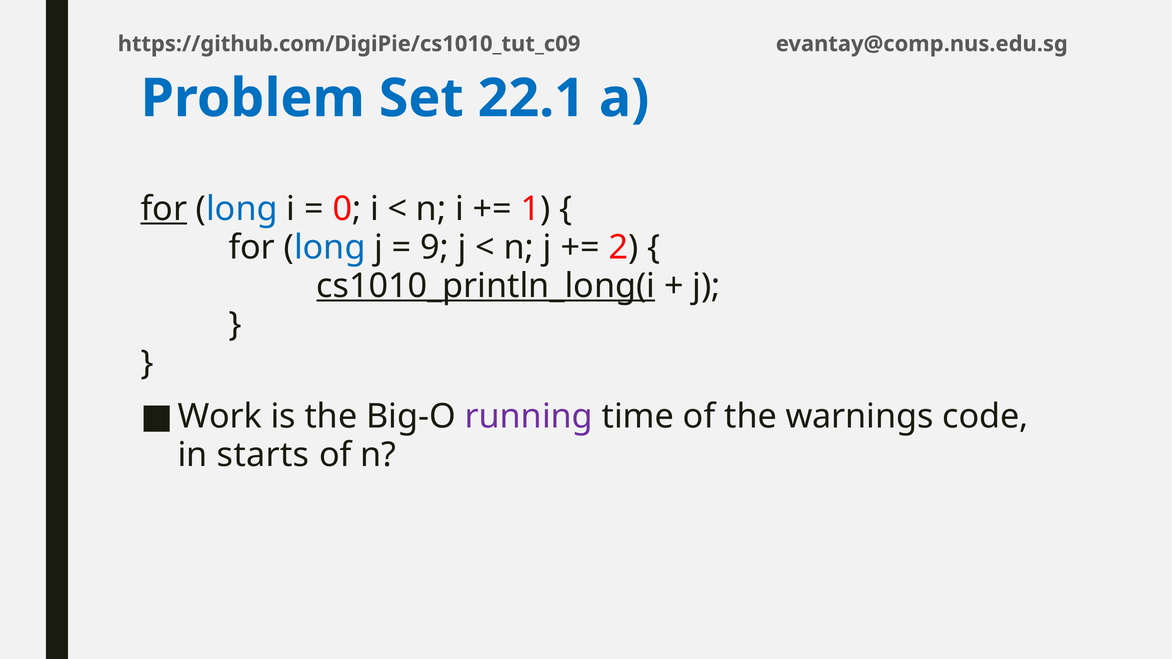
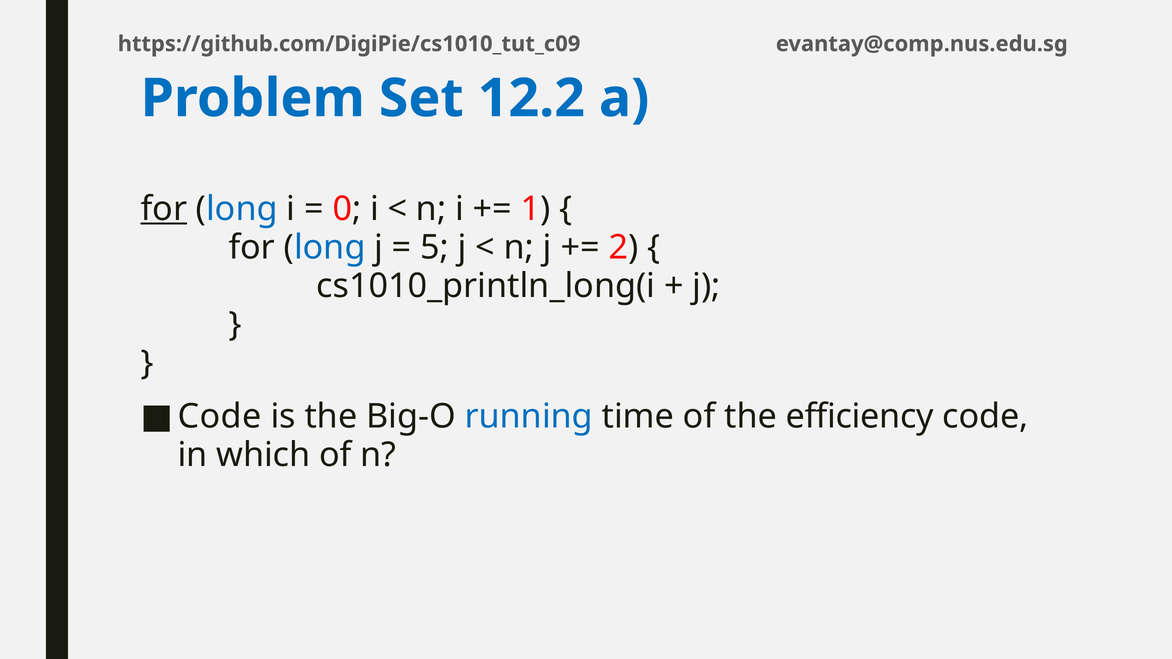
22.1: 22.1 -> 12.2
9: 9 -> 5
cs1010_println_long(i underline: present -> none
Work at (220, 416): Work -> Code
running colour: purple -> blue
warnings: warnings -> efficiency
starts: starts -> which
